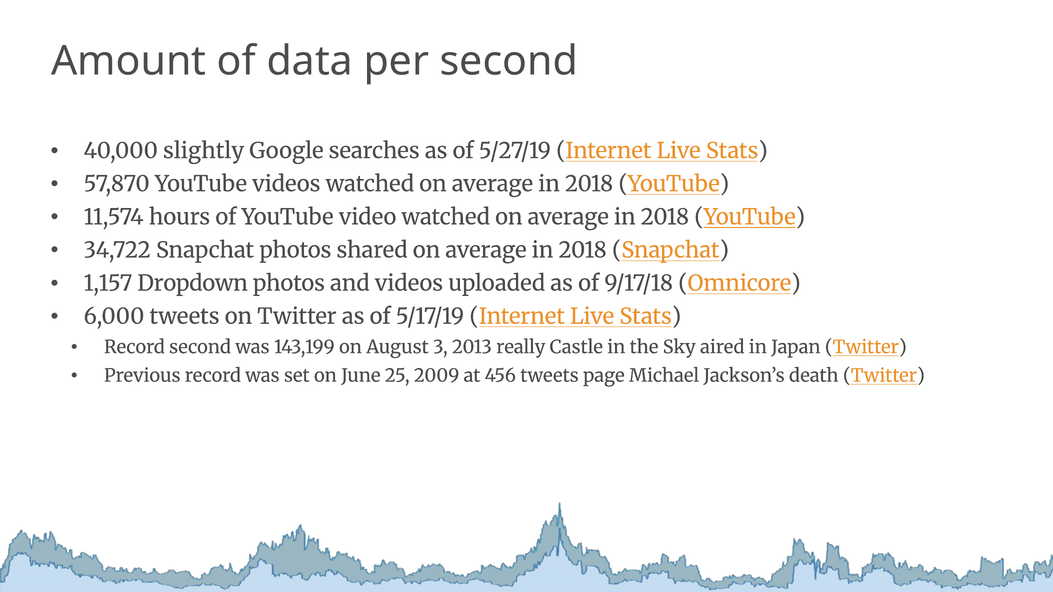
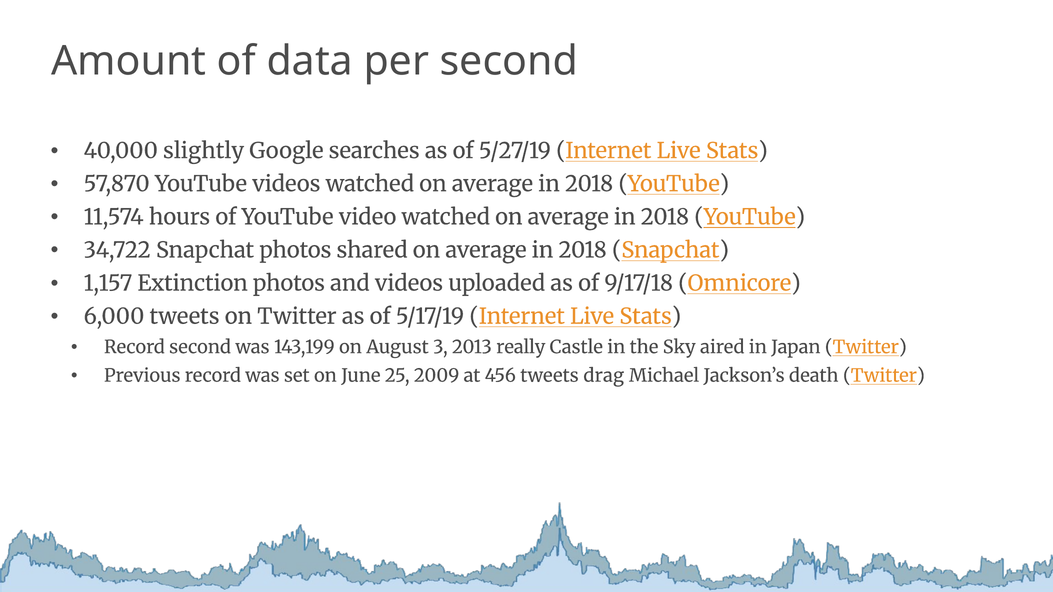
Dropdown: Dropdown -> Extinction
page: page -> drag
